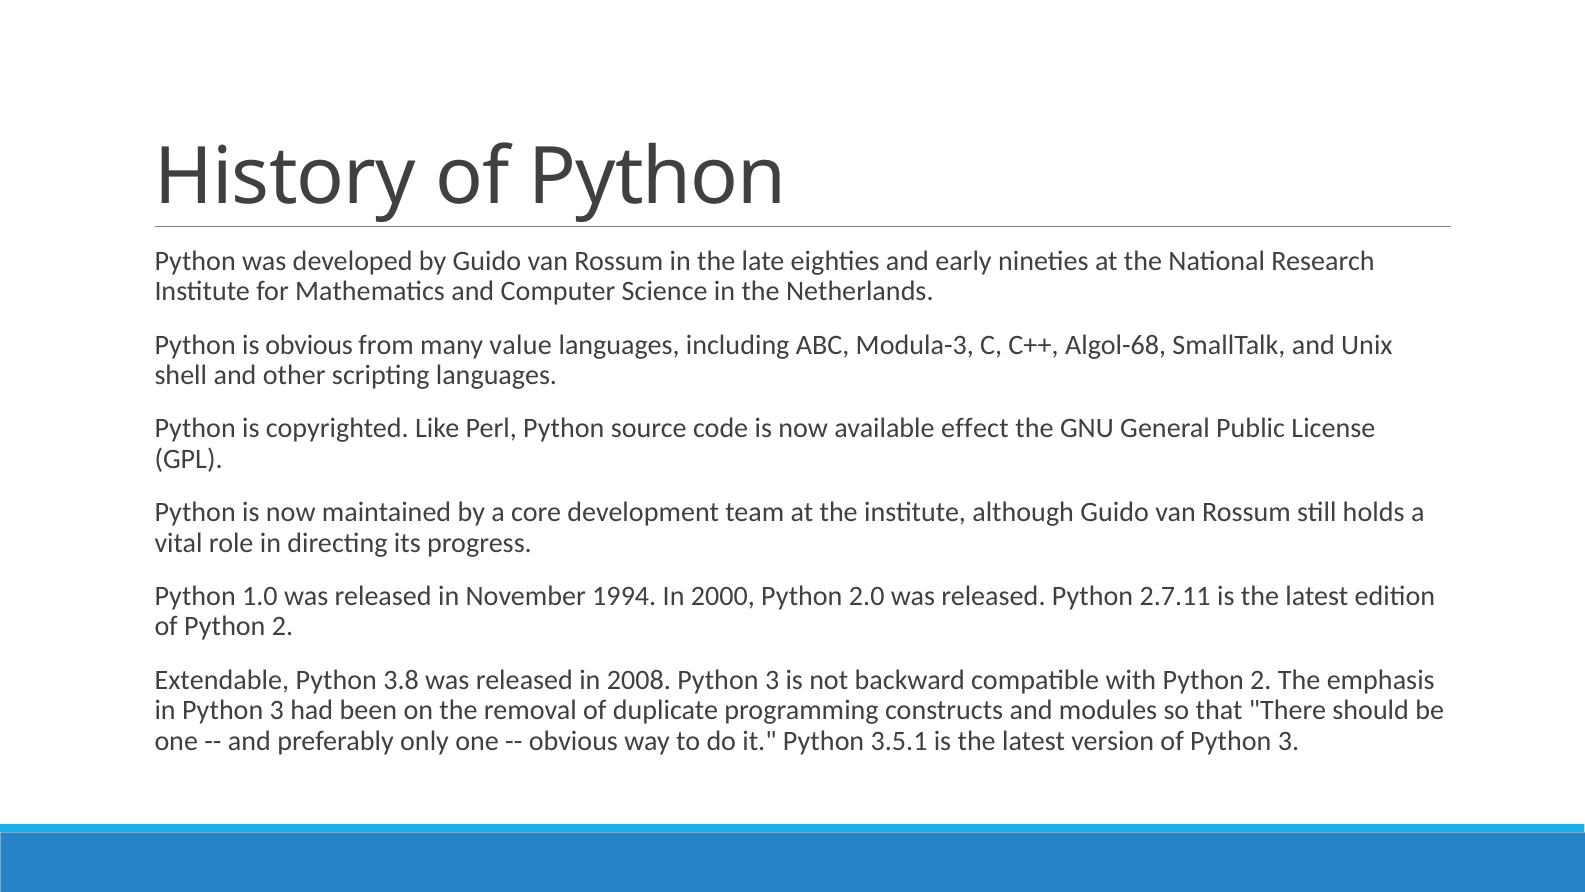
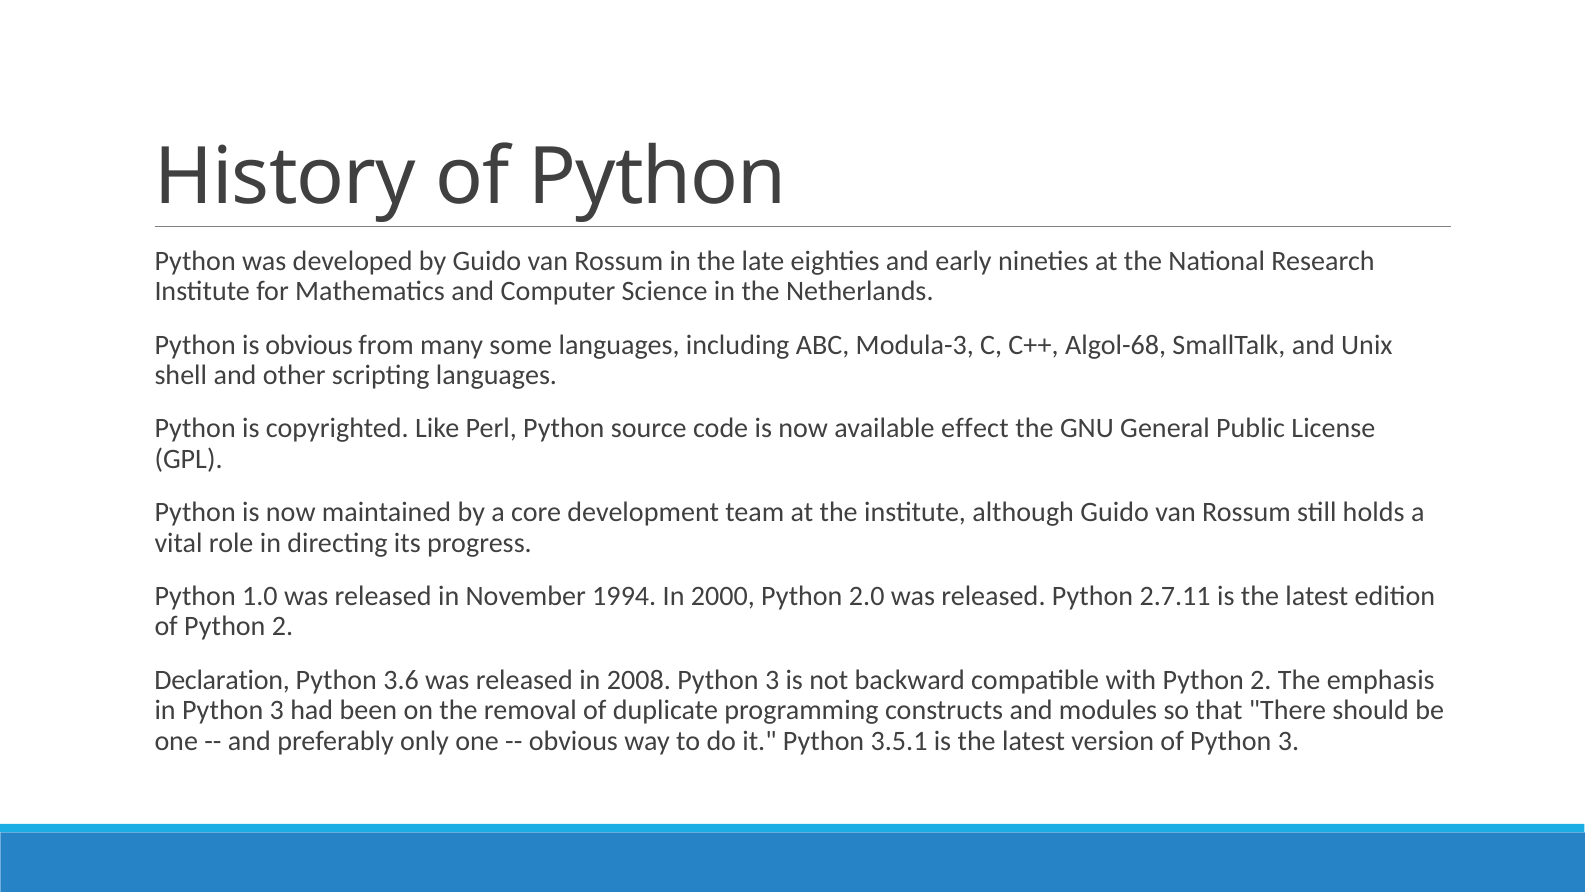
value: value -> some
Extendable: Extendable -> Declaration
3.8: 3.8 -> 3.6
